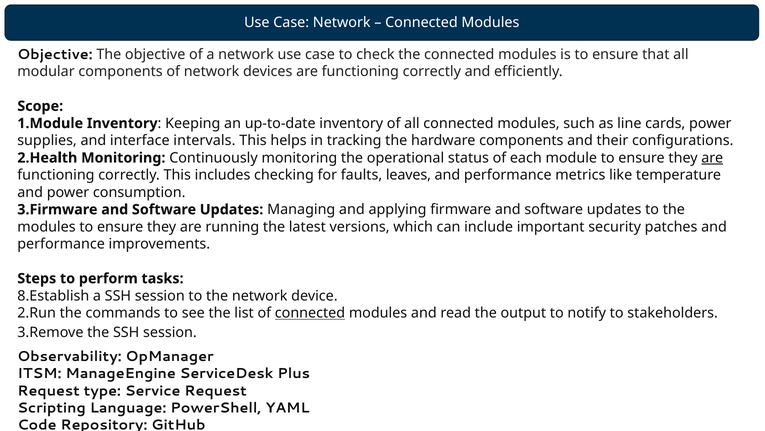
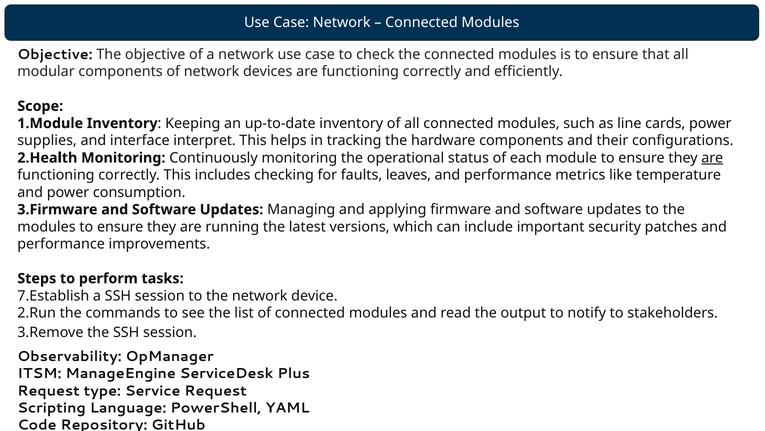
intervals: intervals -> interpret
8.Establish: 8.Establish -> 7.Establish
connected at (310, 313) underline: present -> none
